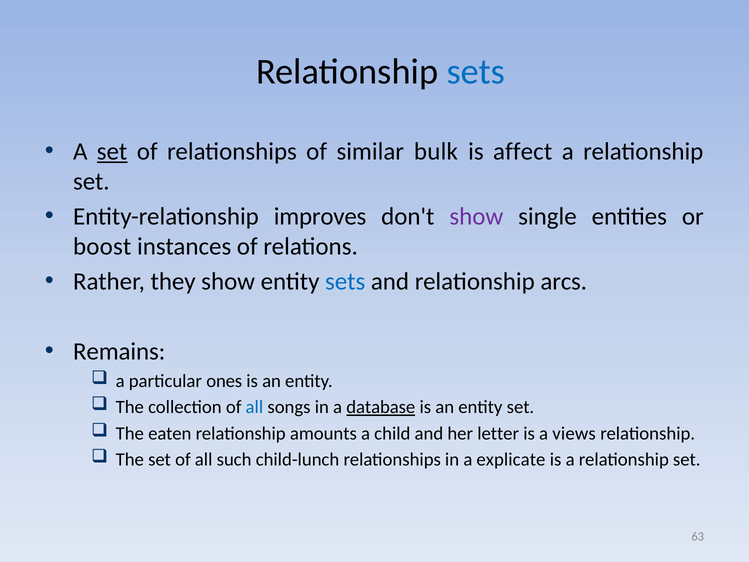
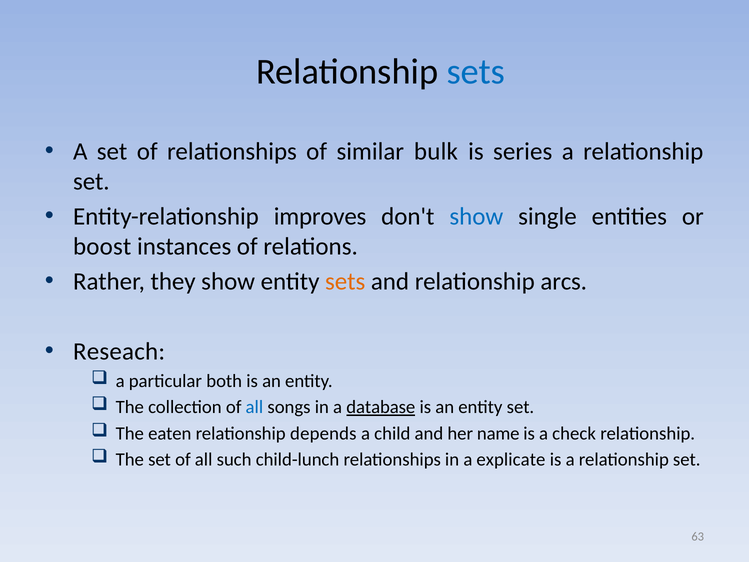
set at (112, 152) underline: present -> none
affect: affect -> series
show at (476, 216) colour: purple -> blue
sets at (345, 281) colour: blue -> orange
Remains: Remains -> Reseach
ones: ones -> both
amounts: amounts -> depends
letter: letter -> name
views: views -> check
